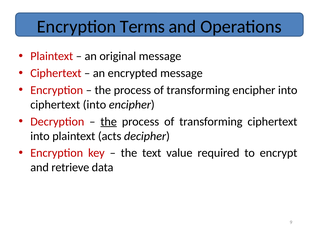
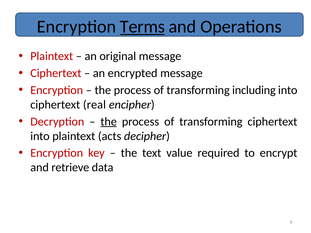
Terms underline: none -> present
transforming encipher: encipher -> including
into at (94, 105): into -> real
